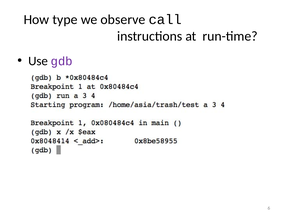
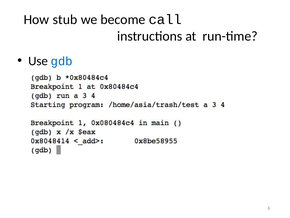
type: type -> stub
observe: observe -> become
gdb colour: purple -> blue
